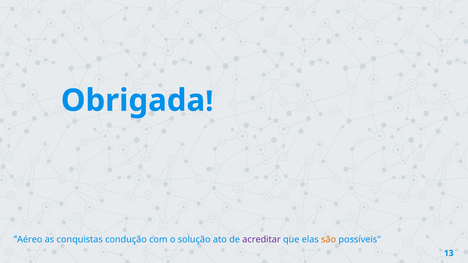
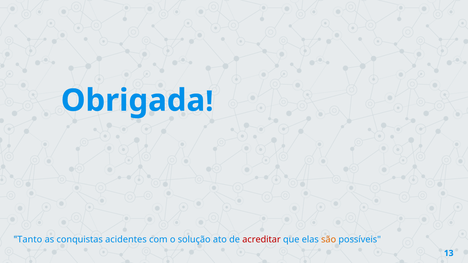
Aéreo: Aéreo -> Tanto
condução: condução -> acidentes
acreditar colour: purple -> red
